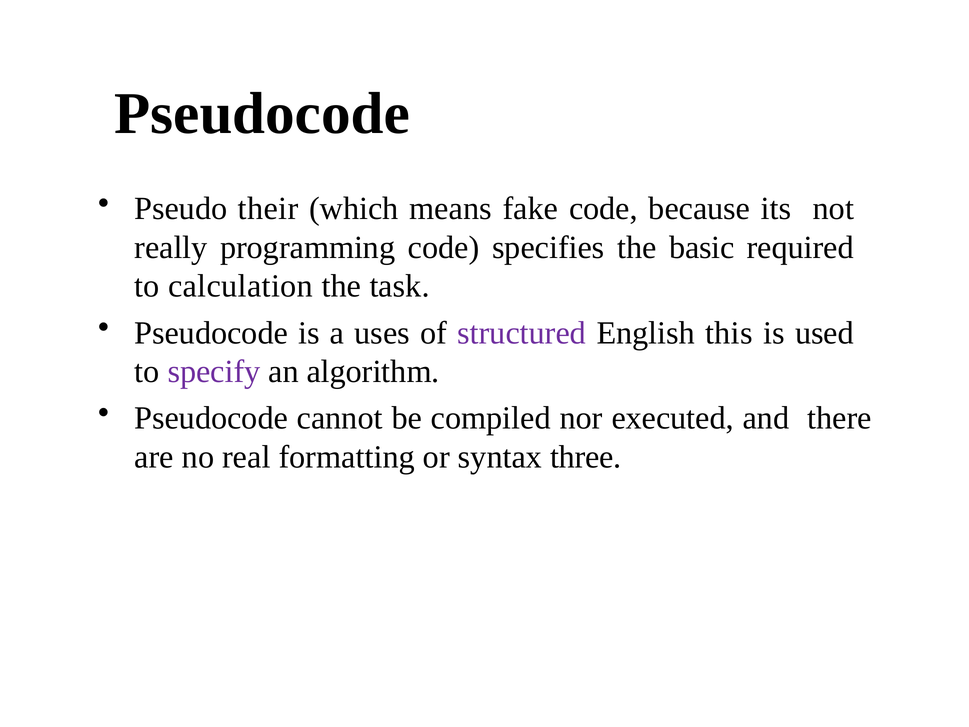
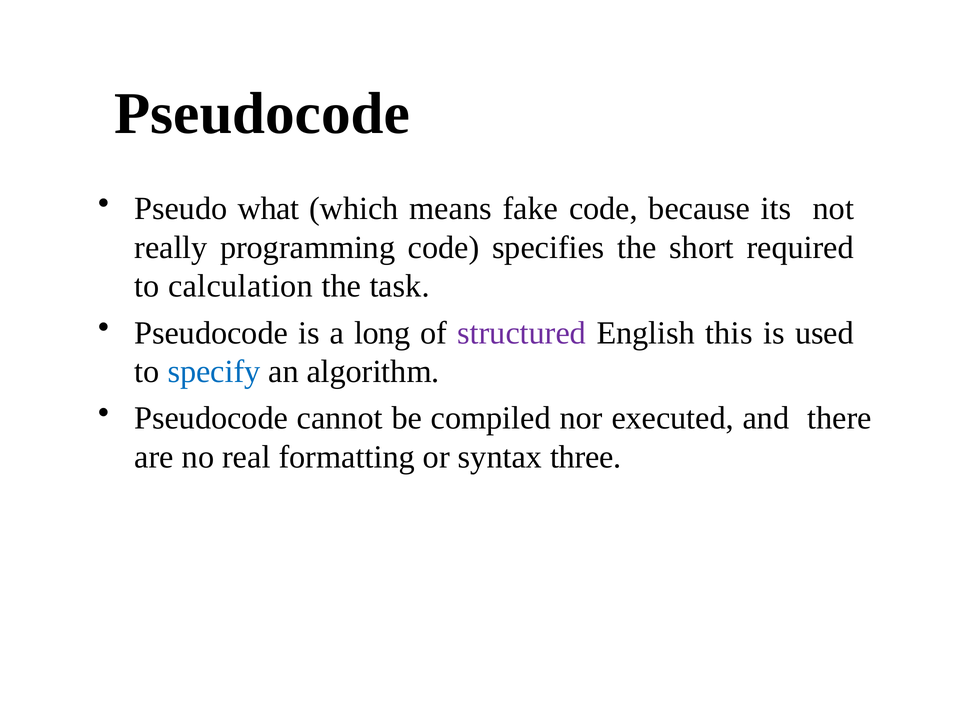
their: their -> what
basic: basic -> short
uses: uses -> long
specify colour: purple -> blue
